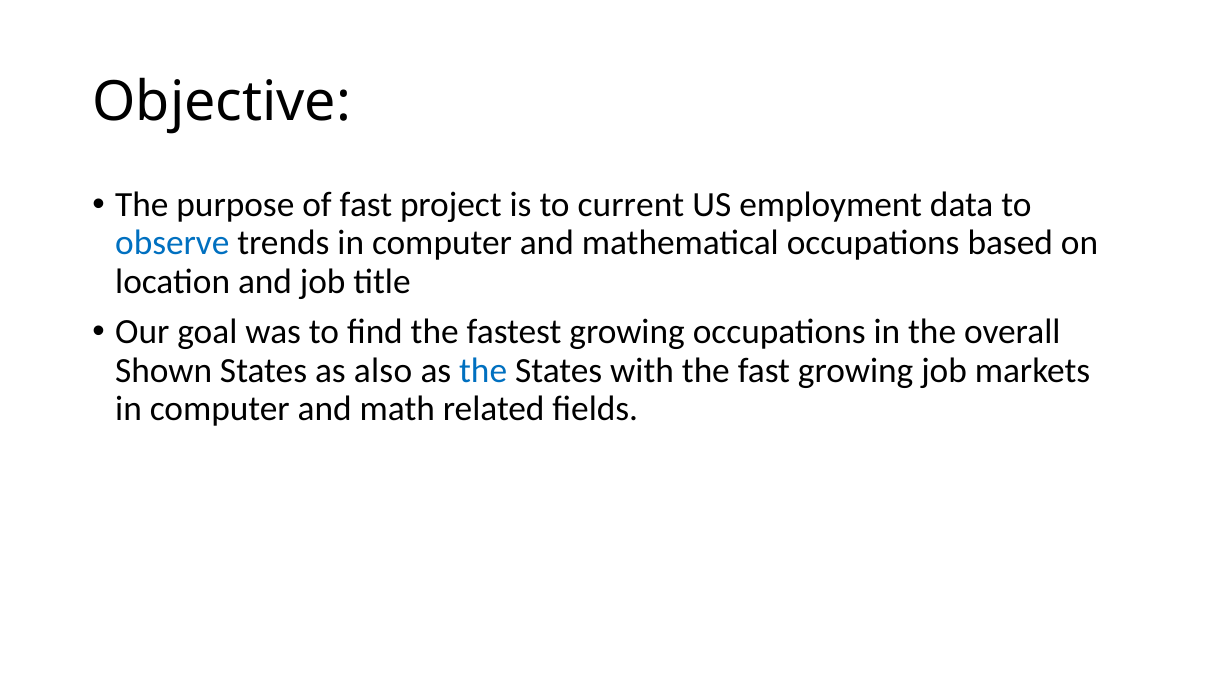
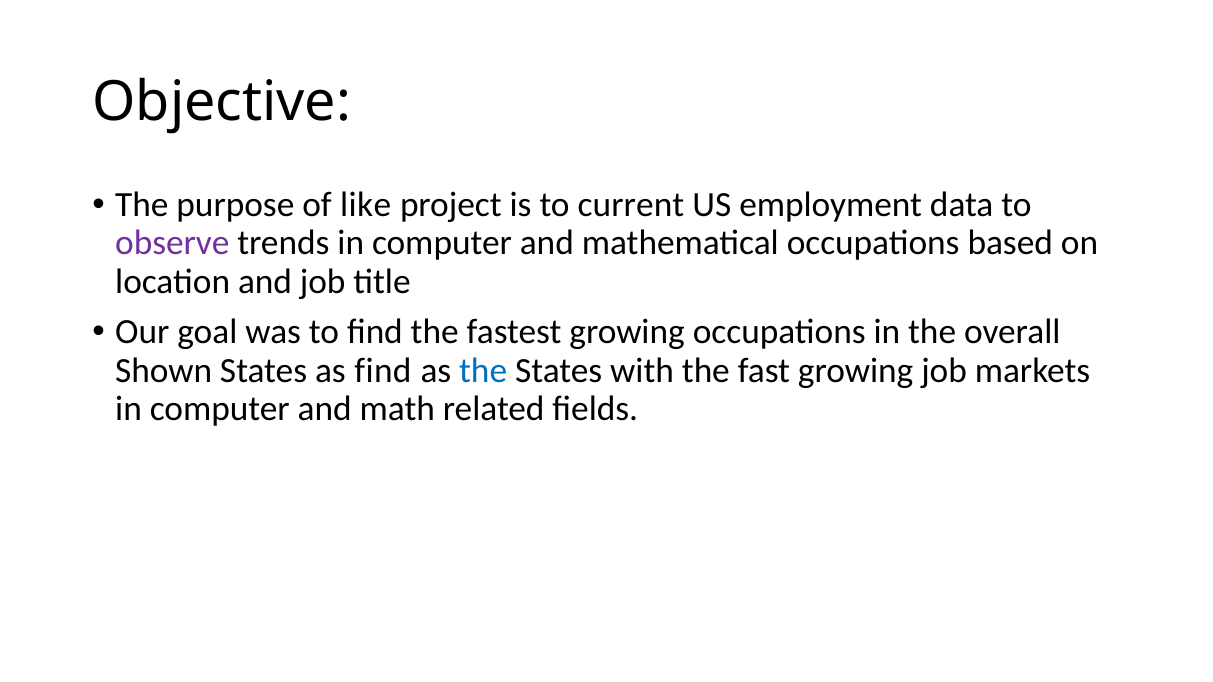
of fast: fast -> like
observe colour: blue -> purple
as also: also -> find
